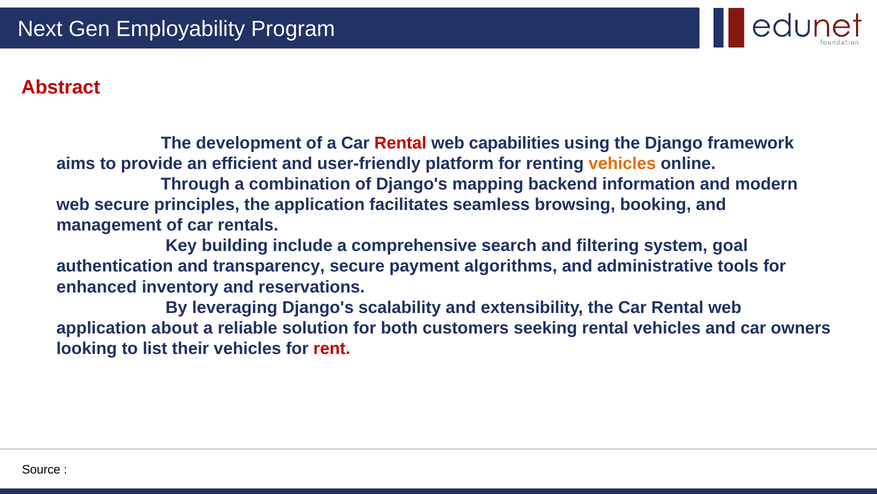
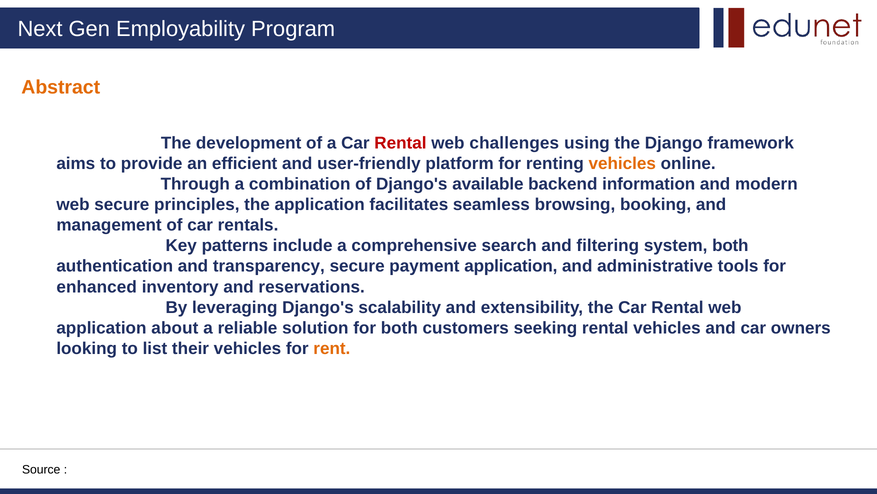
Abstract colour: red -> orange
capabilities: capabilities -> challenges
mapping: mapping -> available
building: building -> patterns
system goal: goal -> both
payment algorithms: algorithms -> application
rent colour: red -> orange
